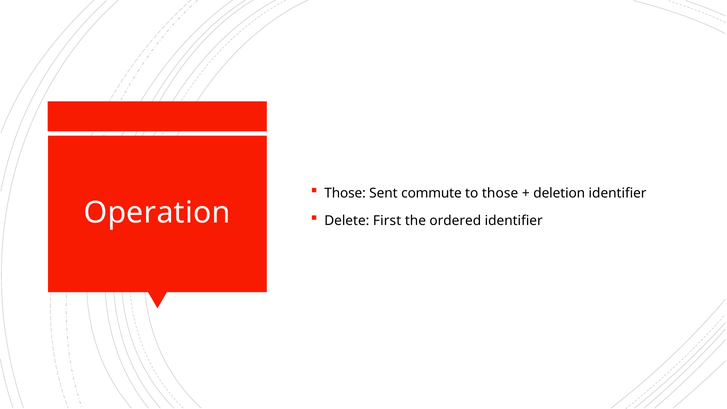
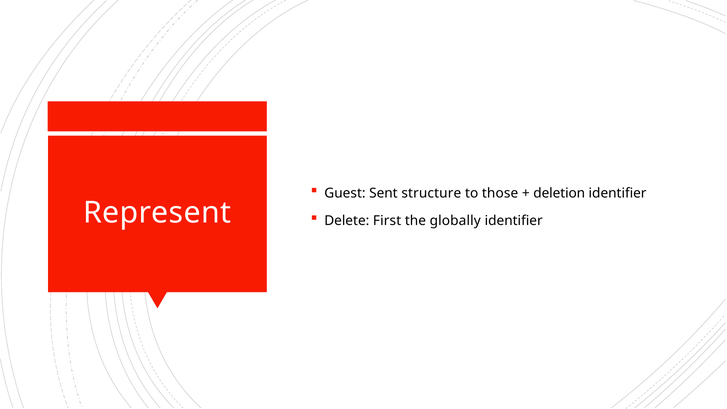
Those at (345, 193): Those -> Guest
commute: commute -> structure
Operation: Operation -> Represent
ordered: ordered -> globally
